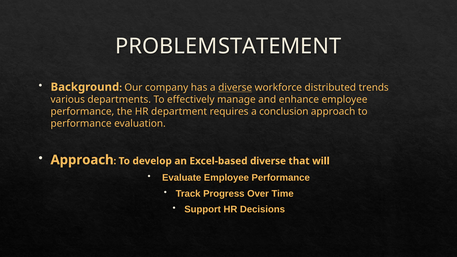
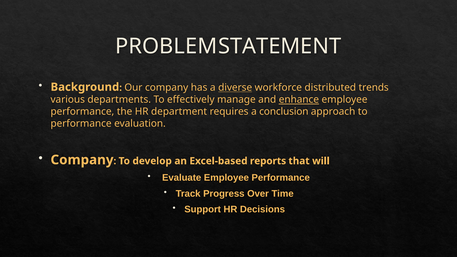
enhance underline: none -> present
Approach at (82, 160): Approach -> Company
Excel-based diverse: diverse -> reports
